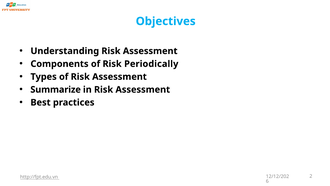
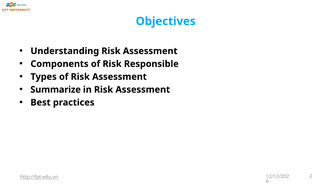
Periodically: Periodically -> Responsible
